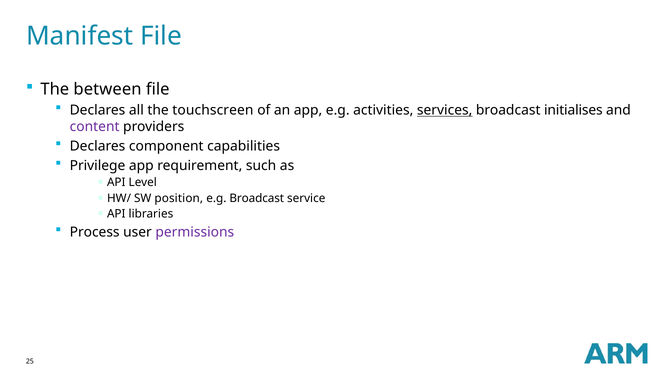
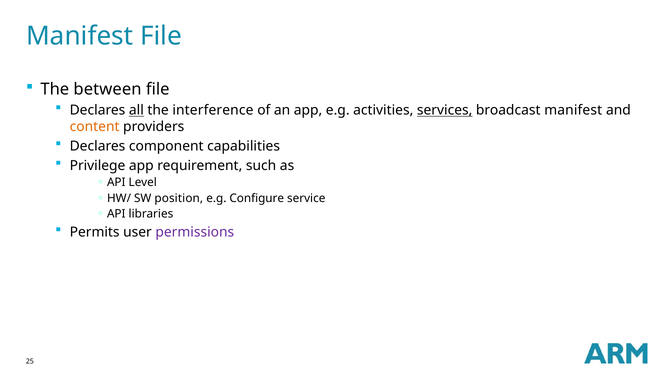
all underline: none -> present
touchscreen: touchscreen -> interference
broadcast initialises: initialises -> manifest
content colour: purple -> orange
e.g Broadcast: Broadcast -> Configure
Process: Process -> Permits
